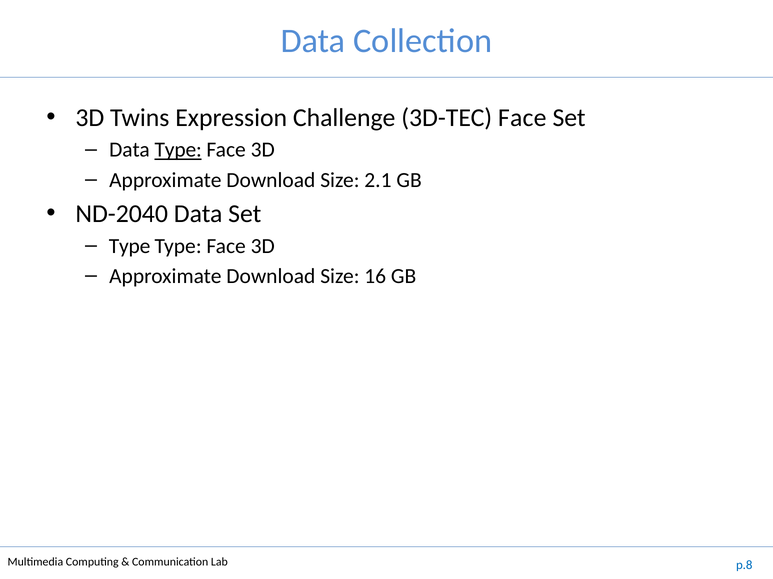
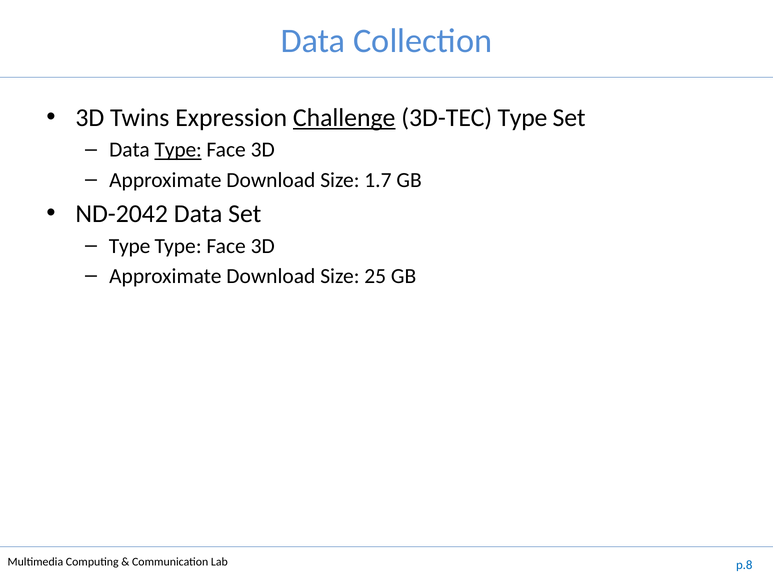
Challenge underline: none -> present
3D-TEC Face: Face -> Type
2.1: 2.1 -> 1.7
ND-2040: ND-2040 -> ND-2042
16: 16 -> 25
